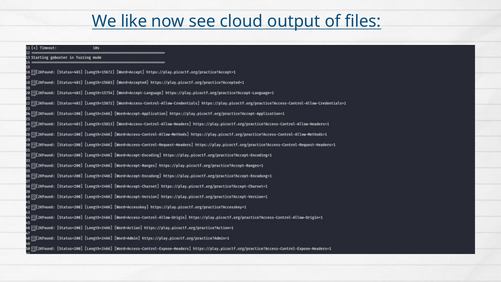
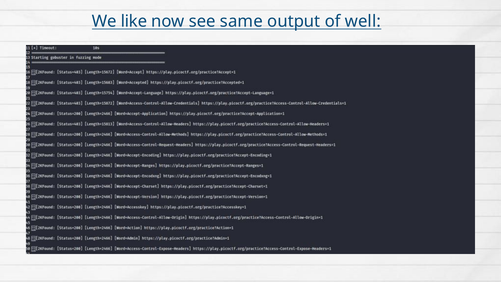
cloud: cloud -> same
files: files -> well
